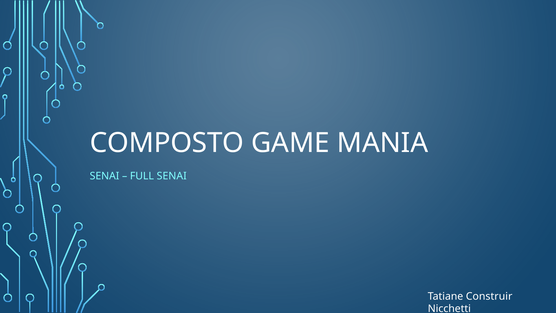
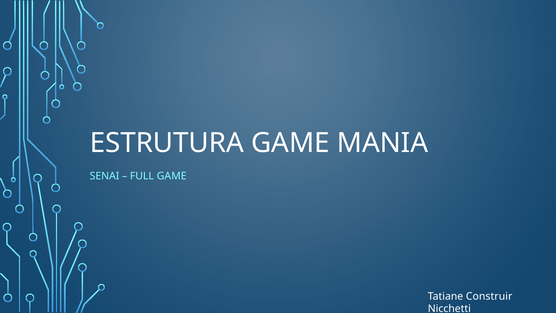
COMPOSTO: COMPOSTO -> ESTRUTURA
FULL SENAI: SENAI -> GAME
